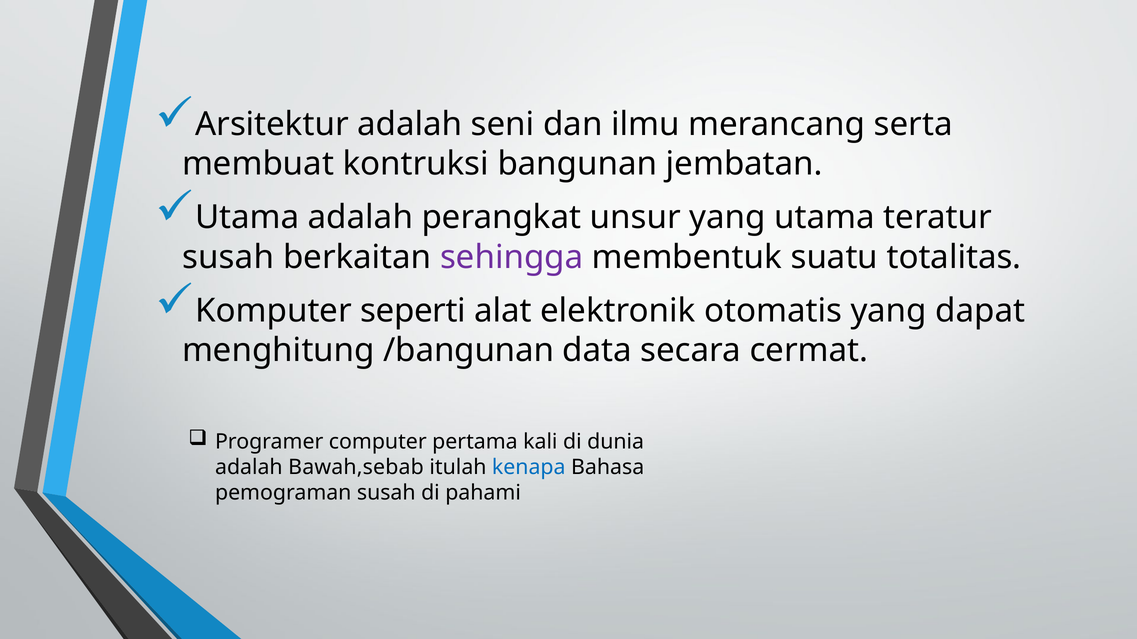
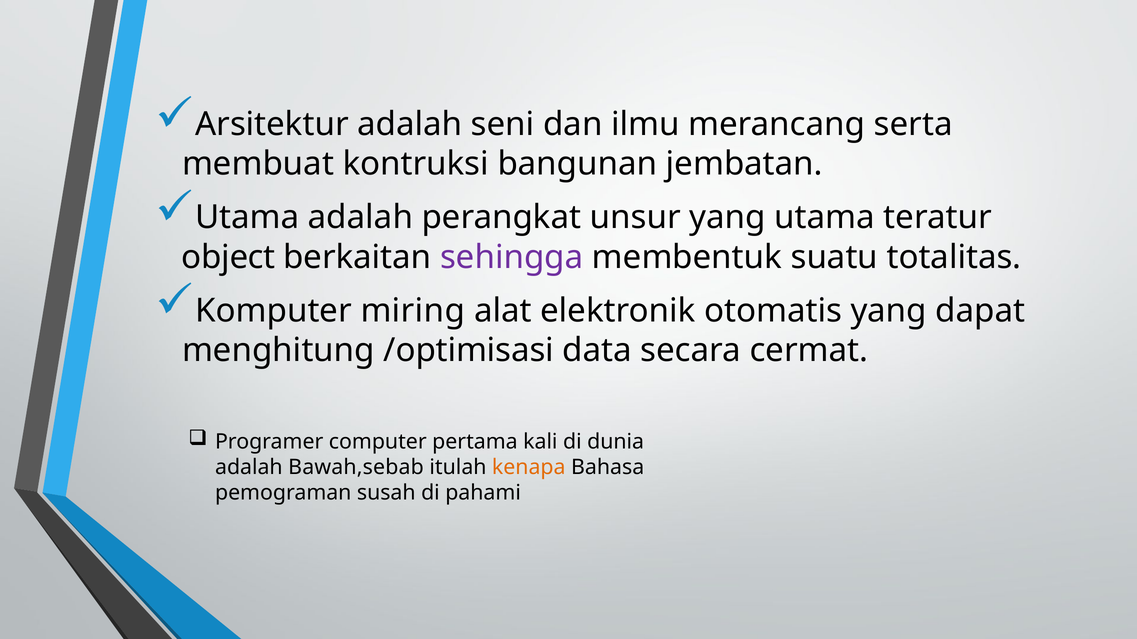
susah at (228, 257): susah -> object
seperti: seperti -> miring
/bangunan: /bangunan -> /optimisasi
kenapa colour: blue -> orange
